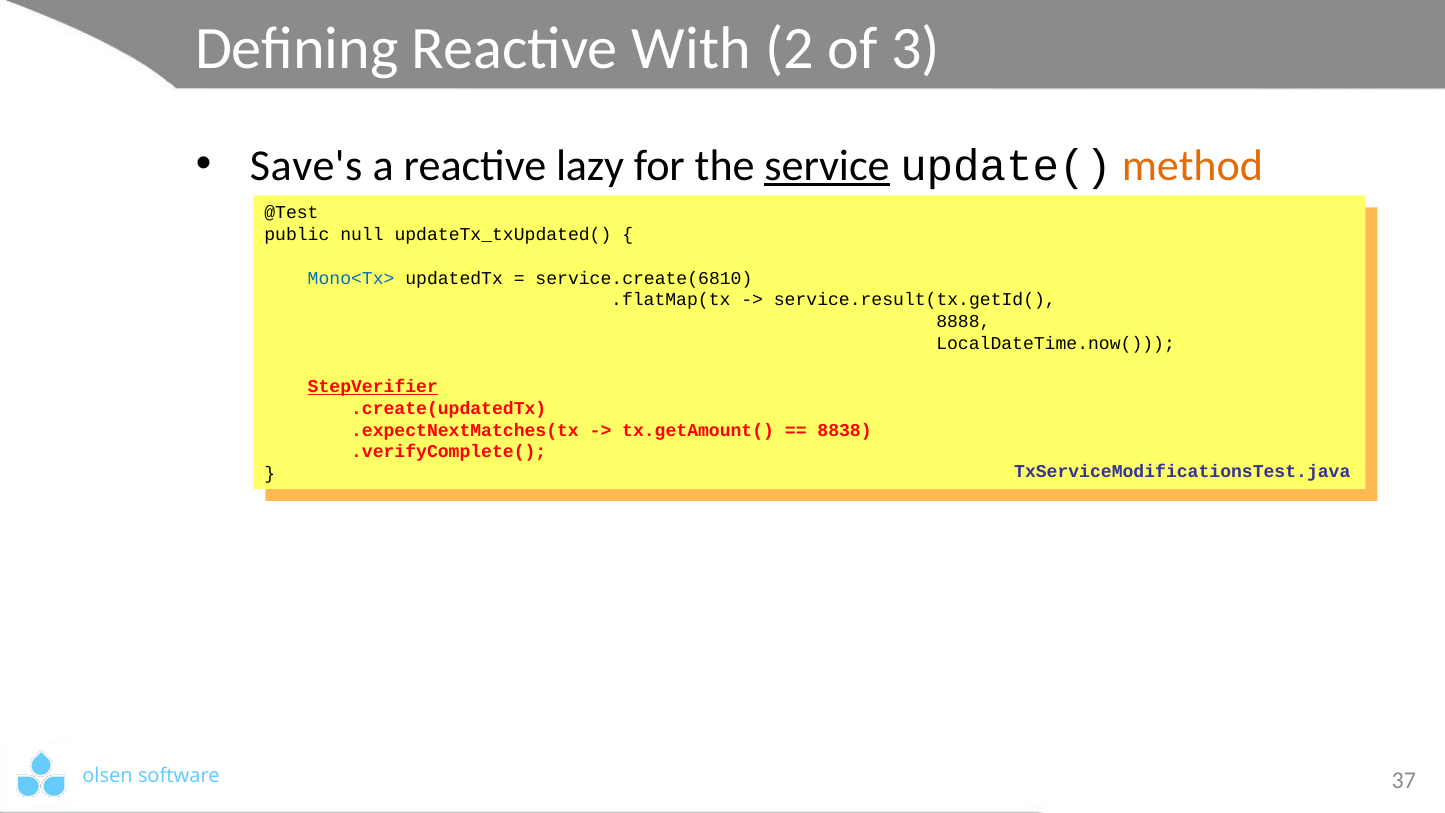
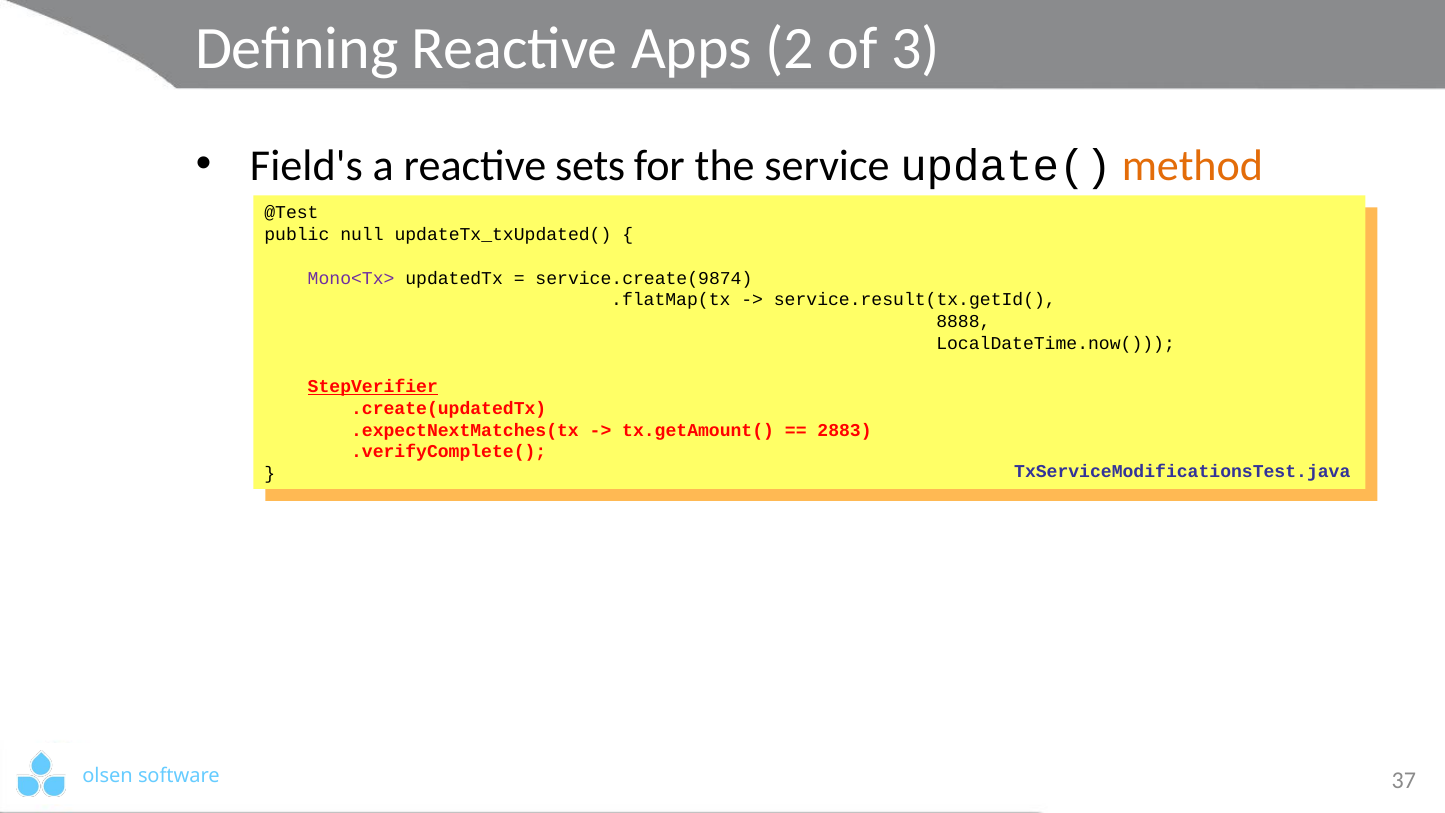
With: With -> Apps
Save's: Save's -> Field's
lazy: lazy -> sets
service underline: present -> none
Mono<Tx> at (351, 278) colour: blue -> purple
service.create(6810: service.create(6810 -> service.create(9874
8838: 8838 -> 2883
